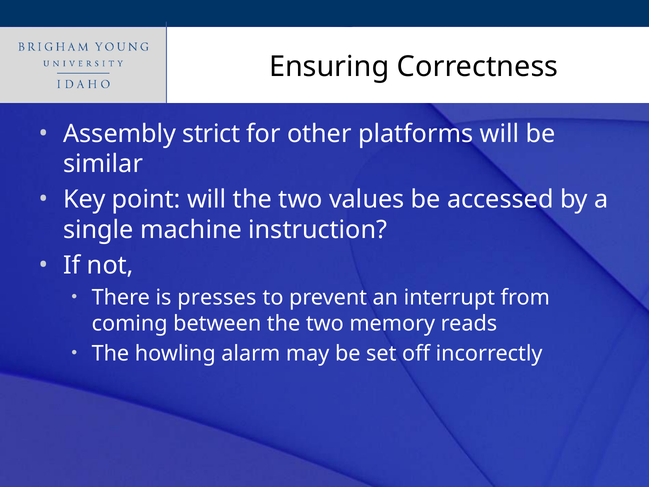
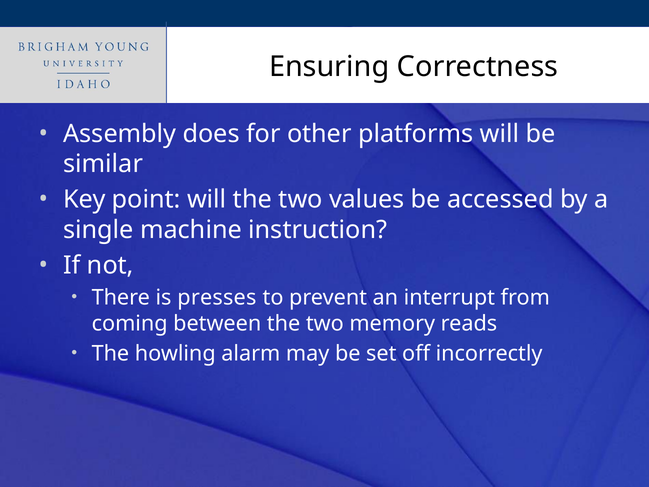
strict: strict -> does
